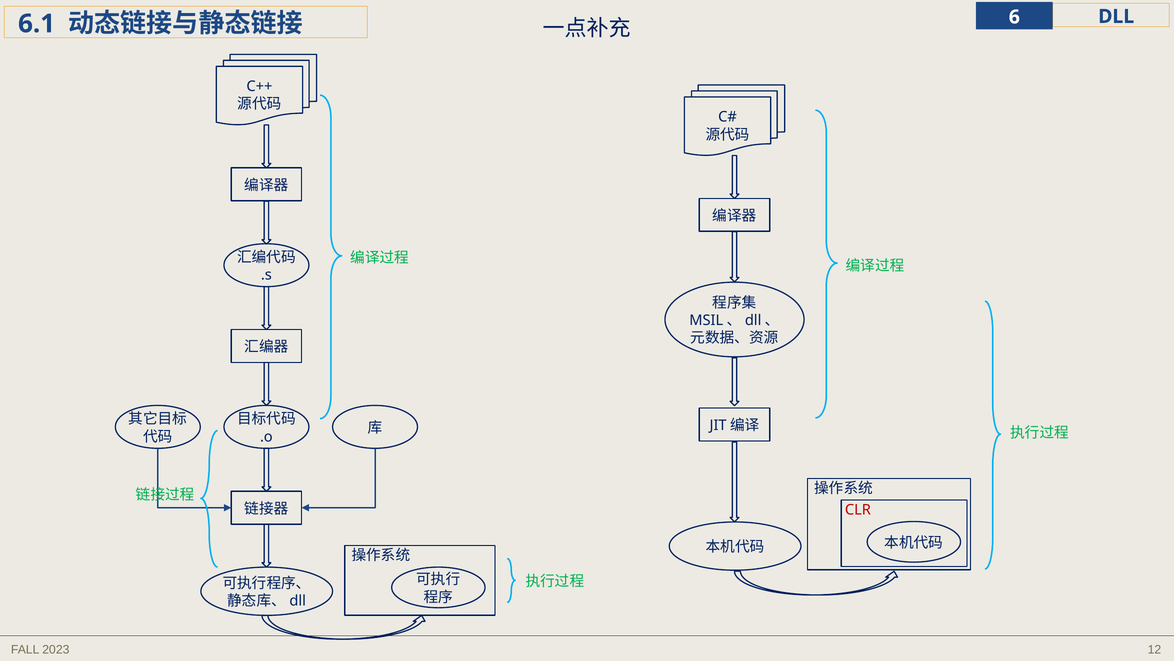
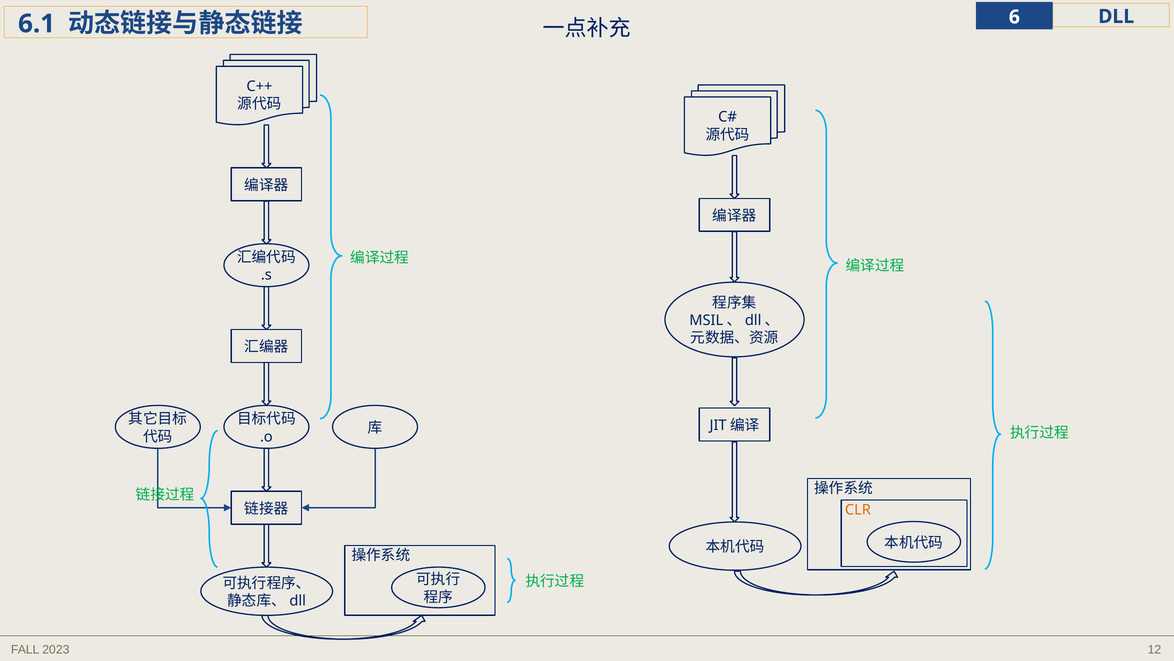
CLR colour: red -> orange
